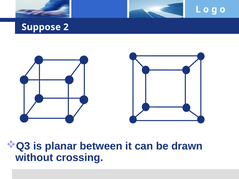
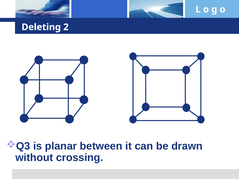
Suppose: Suppose -> Deleting
